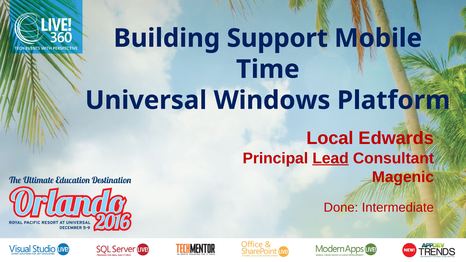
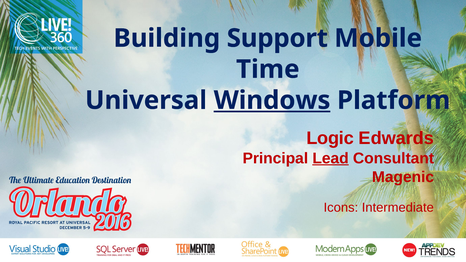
Windows underline: none -> present
Local: Local -> Logic
Done: Done -> Icons
